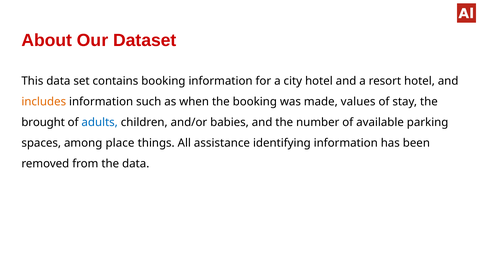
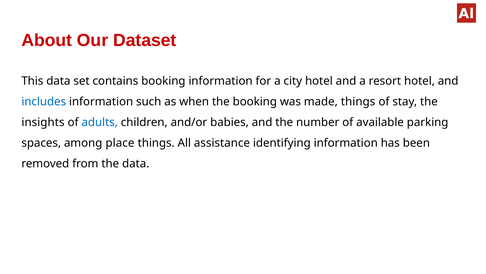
includes colour: orange -> blue
made values: values -> things
brought: brought -> insights
